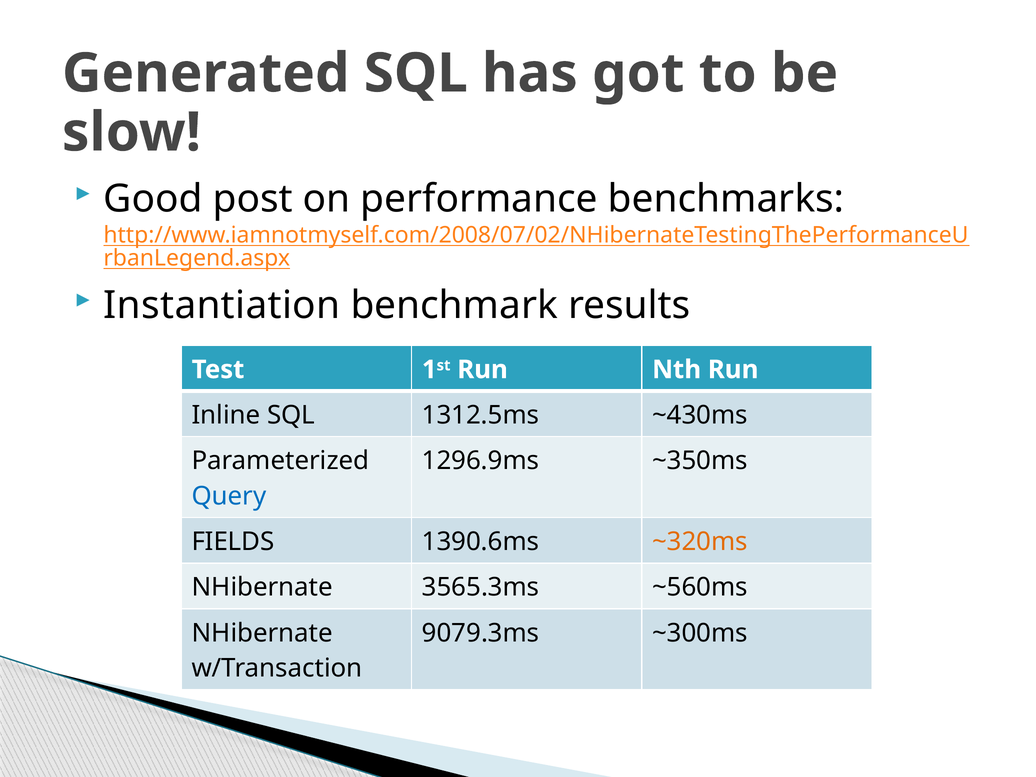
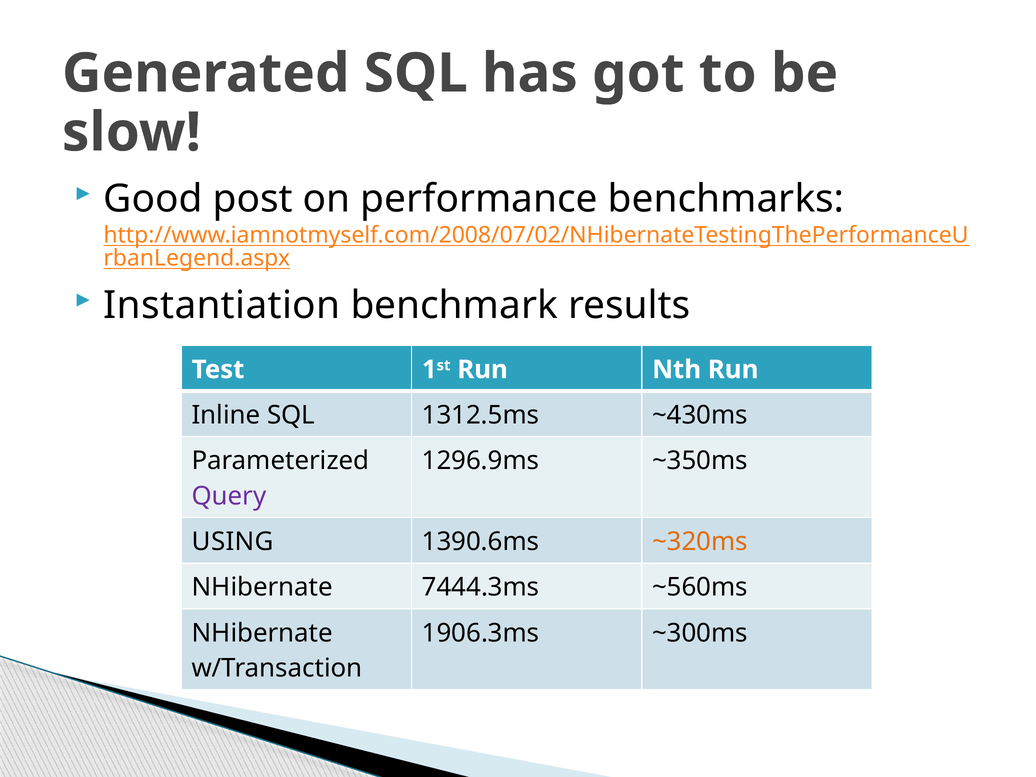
Query colour: blue -> purple
FIELDS: FIELDS -> USING
3565.3ms: 3565.3ms -> 7444.3ms
9079.3ms: 9079.3ms -> 1906.3ms
